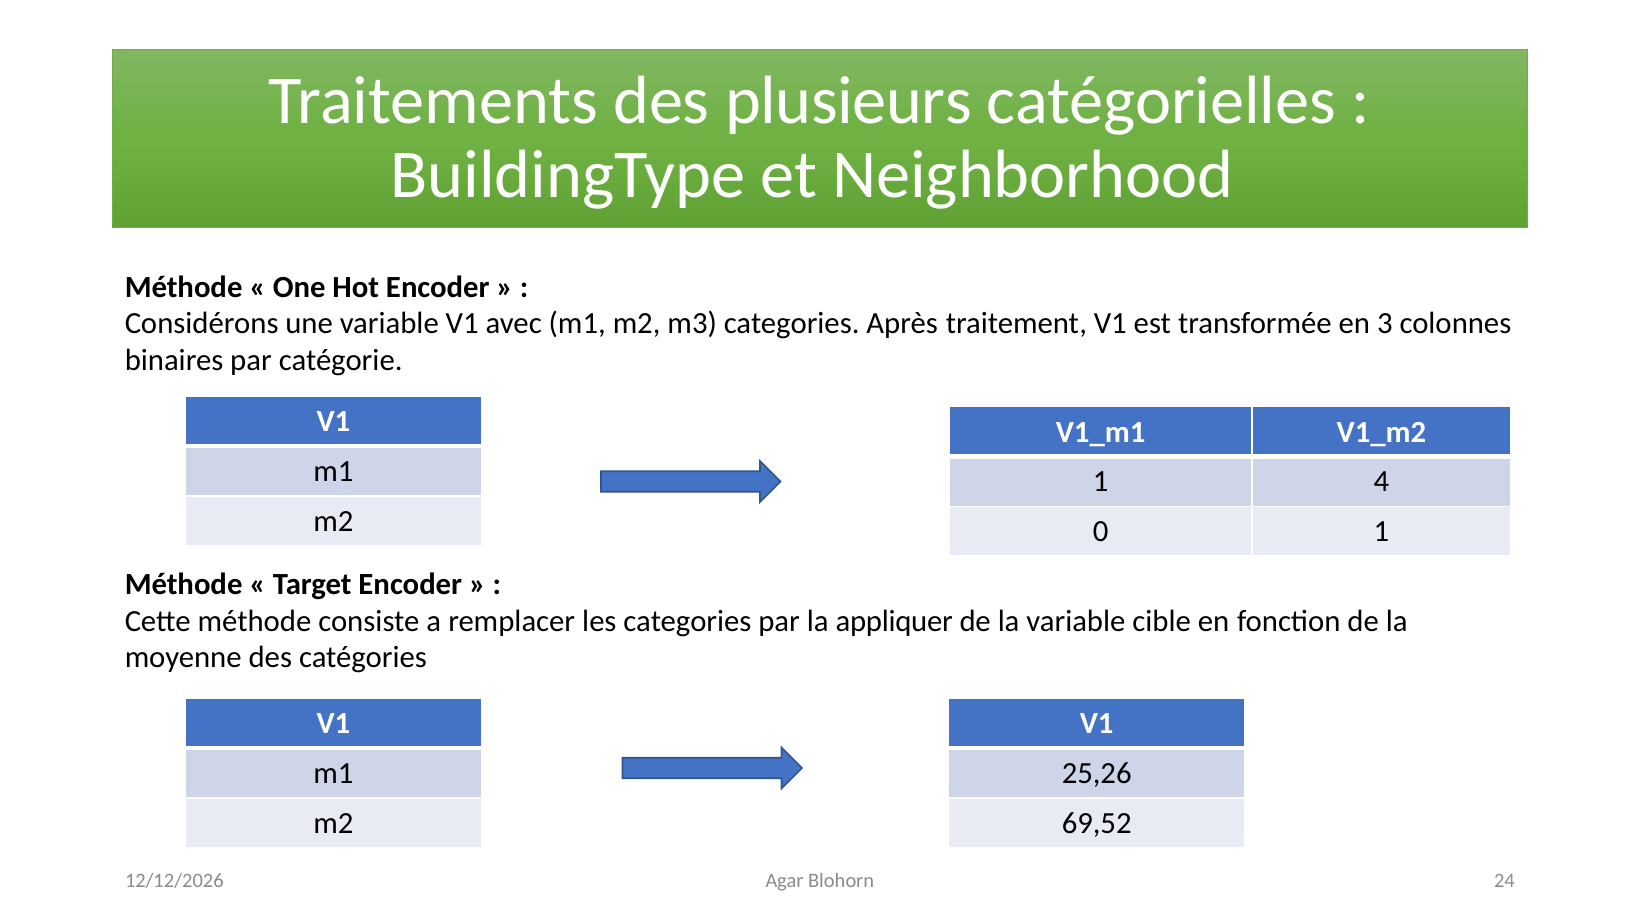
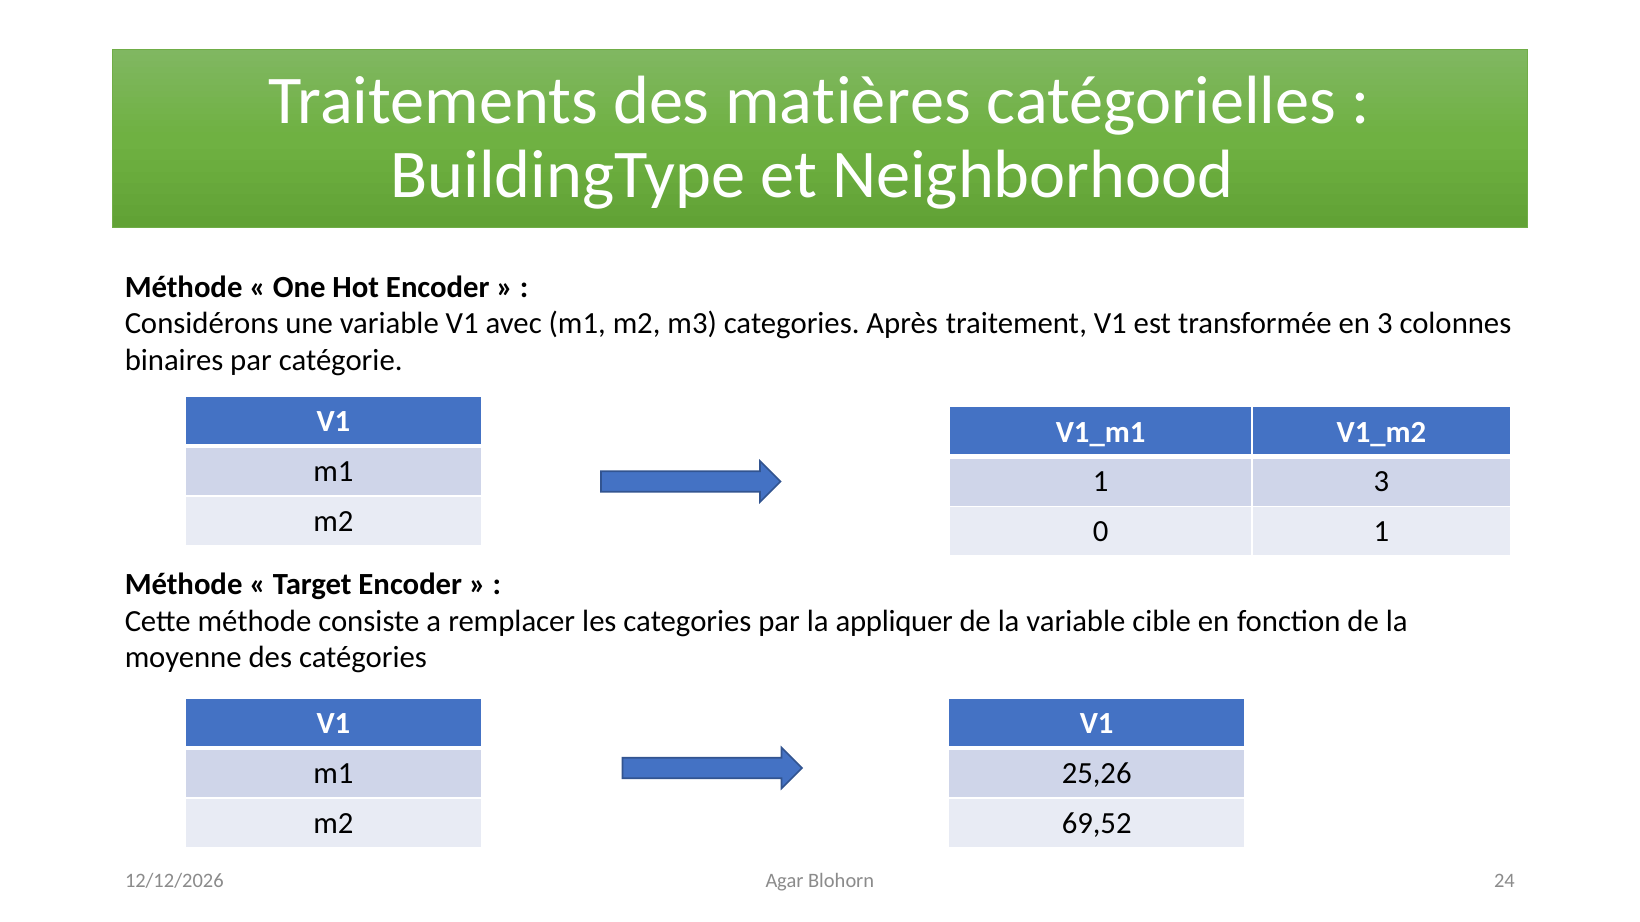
plusieurs: plusieurs -> matières
1 4: 4 -> 3
